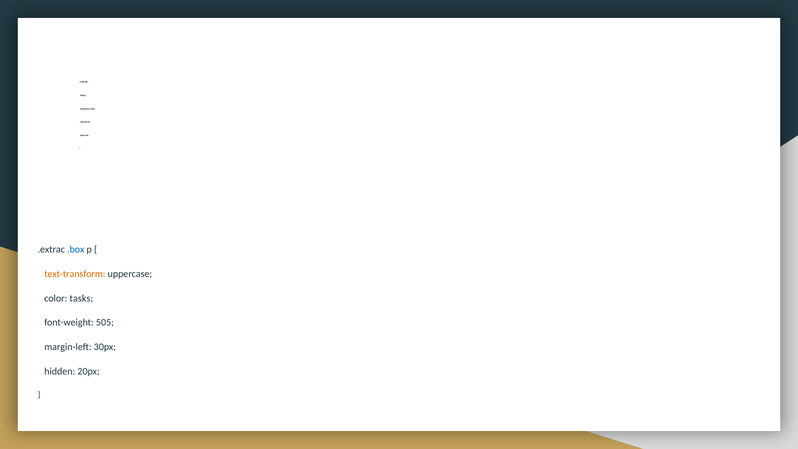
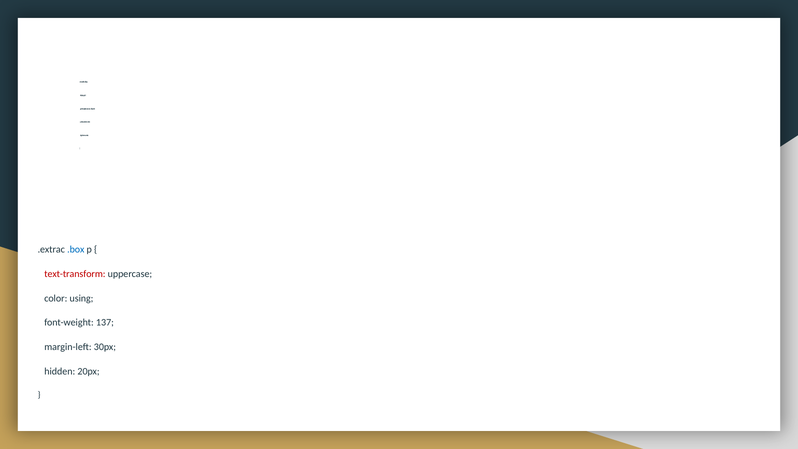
text-transform colour: orange -> red
tasks: tasks -> using
505: 505 -> 137
